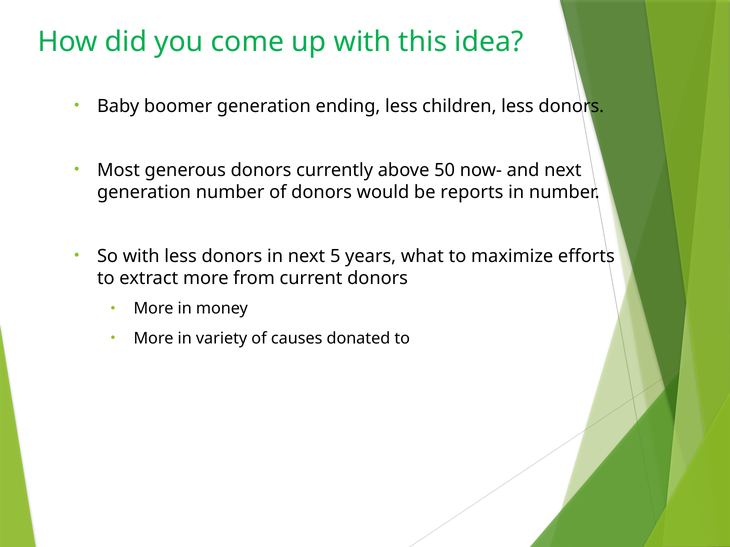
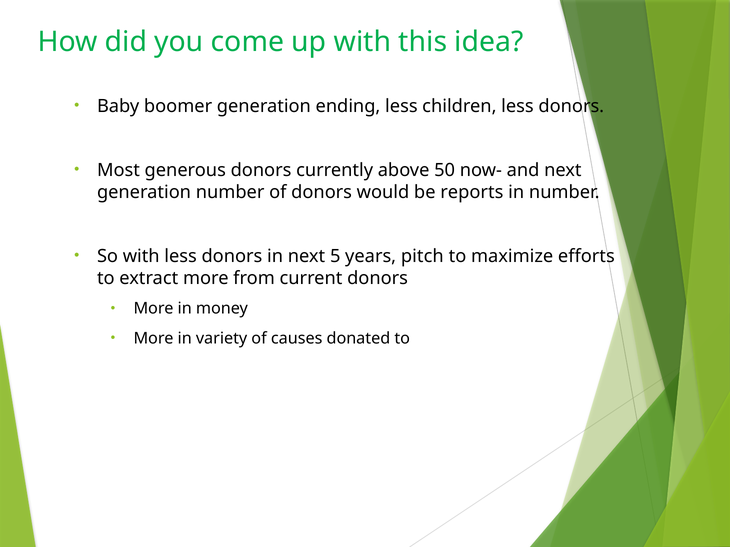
what: what -> pitch
